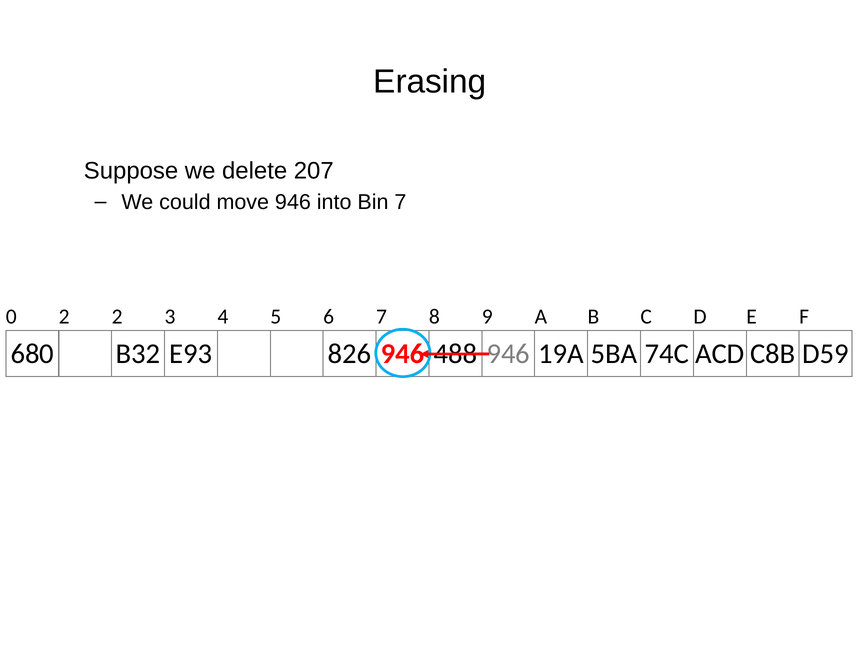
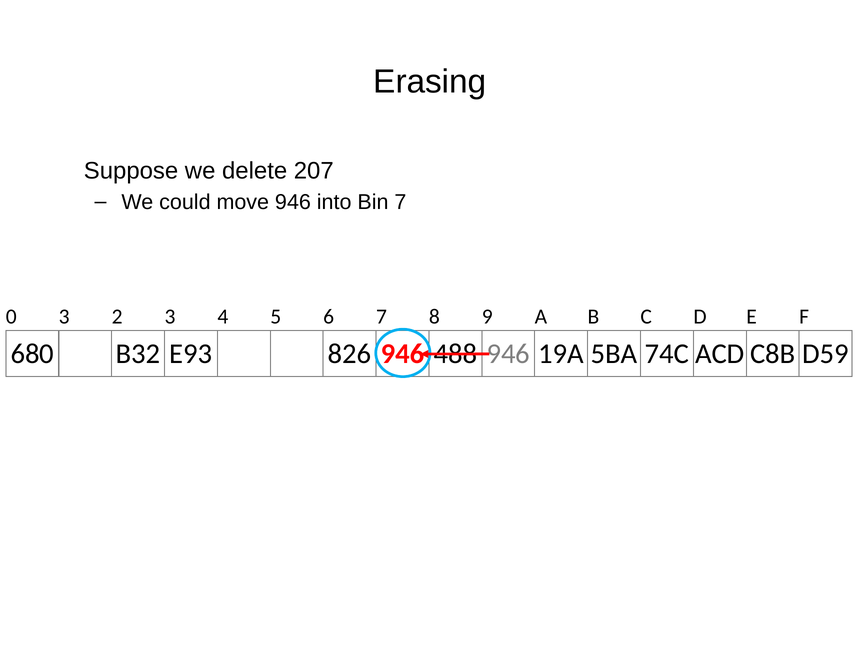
0 2: 2 -> 3
